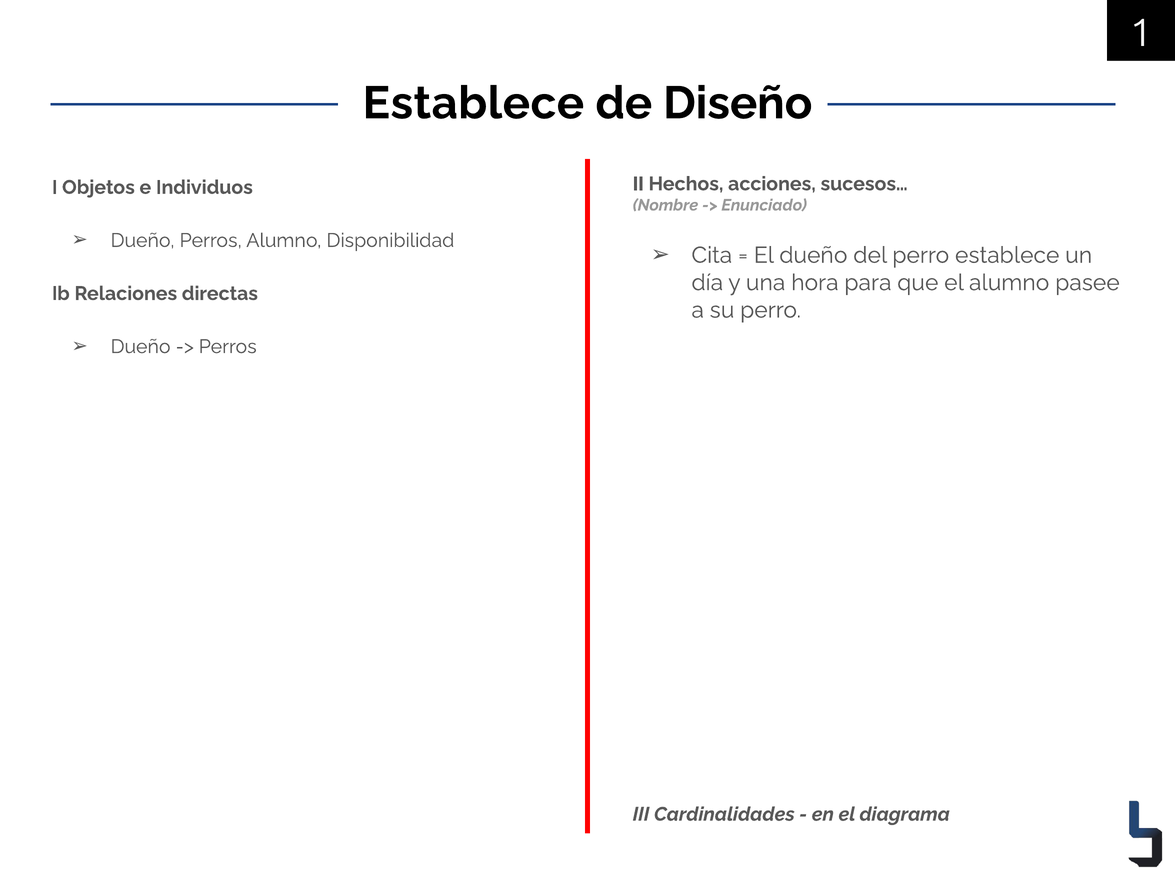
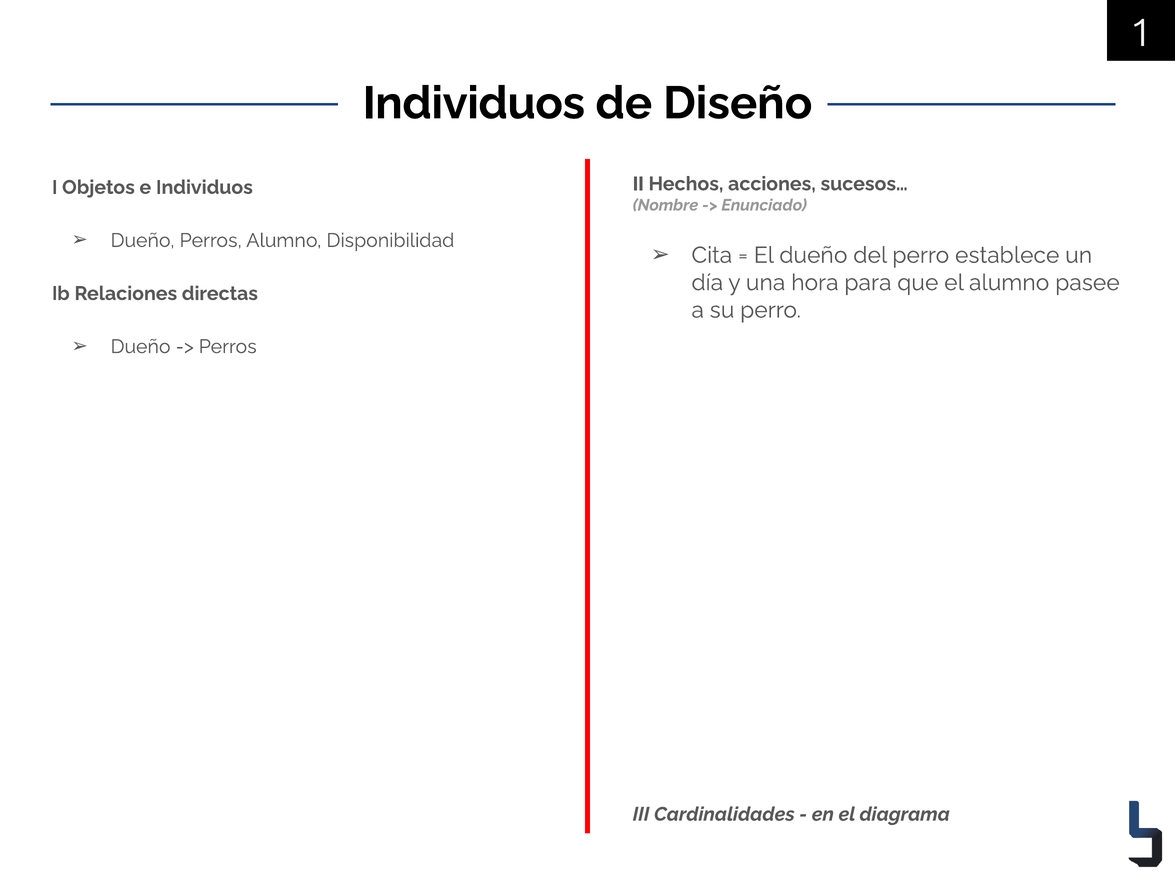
Establece at (473, 103): Establece -> Individuos
